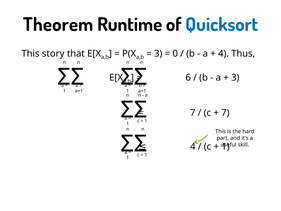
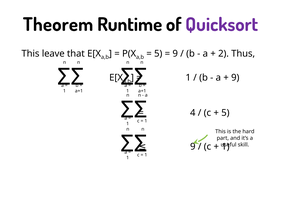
Quicksort colour: blue -> purple
story: story -> leave
3 at (158, 53): 3 -> 5
0 at (175, 53): 0 -> 9
4 at (224, 53): 4 -> 2
6 at (188, 78): 6 -> 1
3 at (235, 78): 3 -> 9
7 at (193, 113): 7 -> 4
7 at (225, 113): 7 -> 5
4 at (193, 146): 4 -> 9
